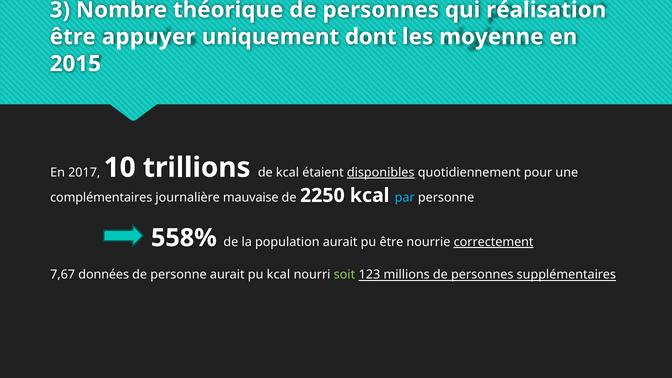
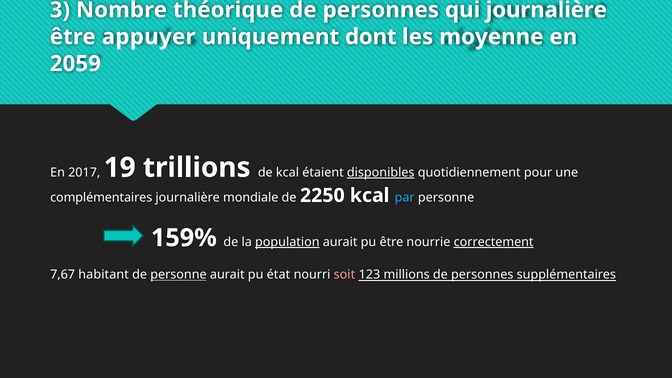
qui réalisation: réalisation -> journalière
2015: 2015 -> 2059
10: 10 -> 19
mauvaise: mauvaise -> mondiale
558%: 558% -> 159%
population underline: none -> present
données: données -> habitant
personne at (178, 275) underline: none -> present
pu kcal: kcal -> état
soit colour: light green -> pink
